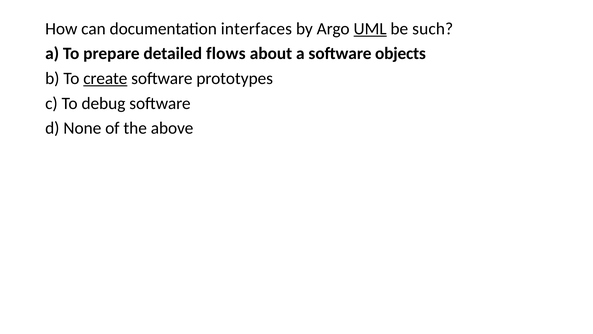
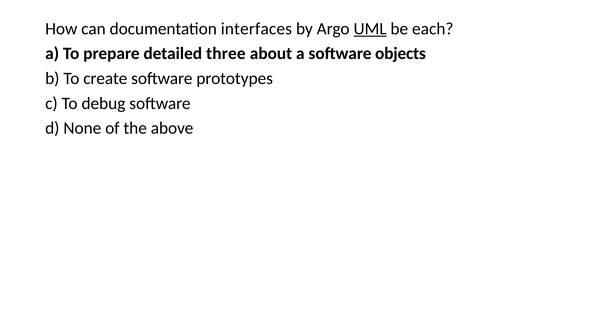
such: such -> each
flows: flows -> three
create underline: present -> none
